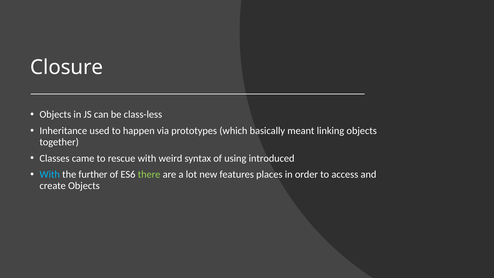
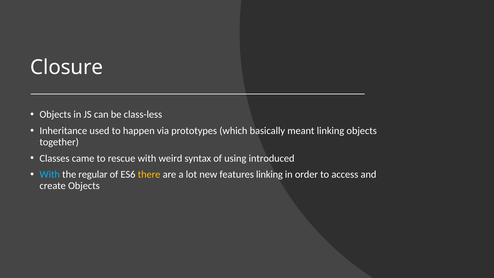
further: further -> regular
there colour: light green -> yellow
features places: places -> linking
